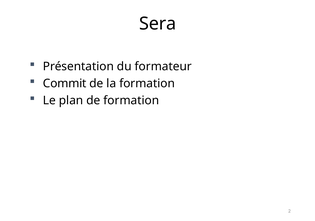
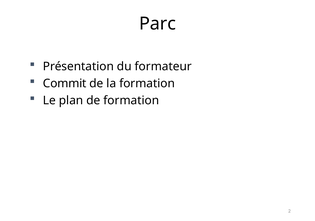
Sera: Sera -> Parc
